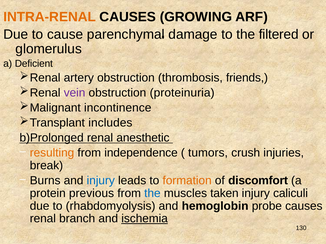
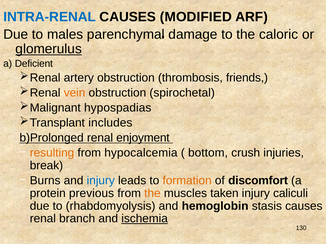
INTRA-RENAL colour: orange -> blue
GROWING: GROWING -> MODIFIED
cause: cause -> males
filtered: filtered -> caloric
glomerulus underline: none -> present
vein colour: purple -> orange
proteinuria: proteinuria -> spirochetal
incontinence: incontinence -> hypospadias
anesthetic: anesthetic -> enjoyment
independence: independence -> hypocalcemia
tumors: tumors -> bottom
the at (152, 194) colour: blue -> orange
probe: probe -> stasis
